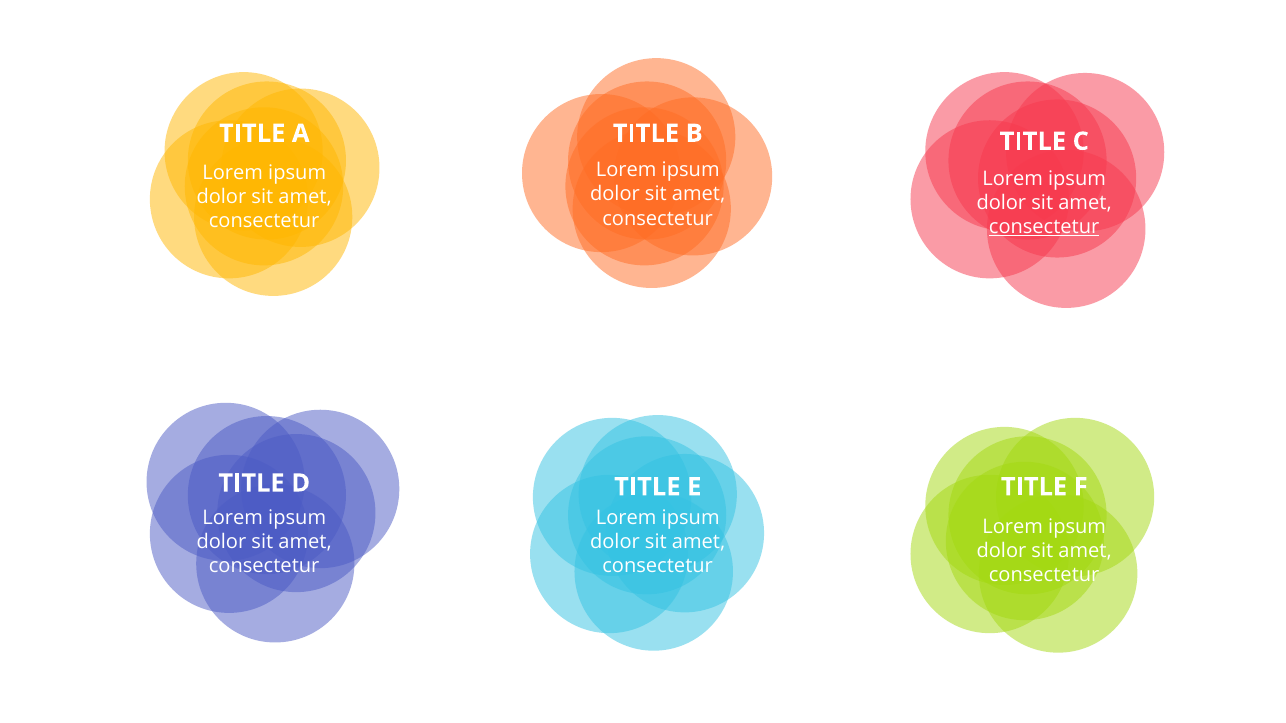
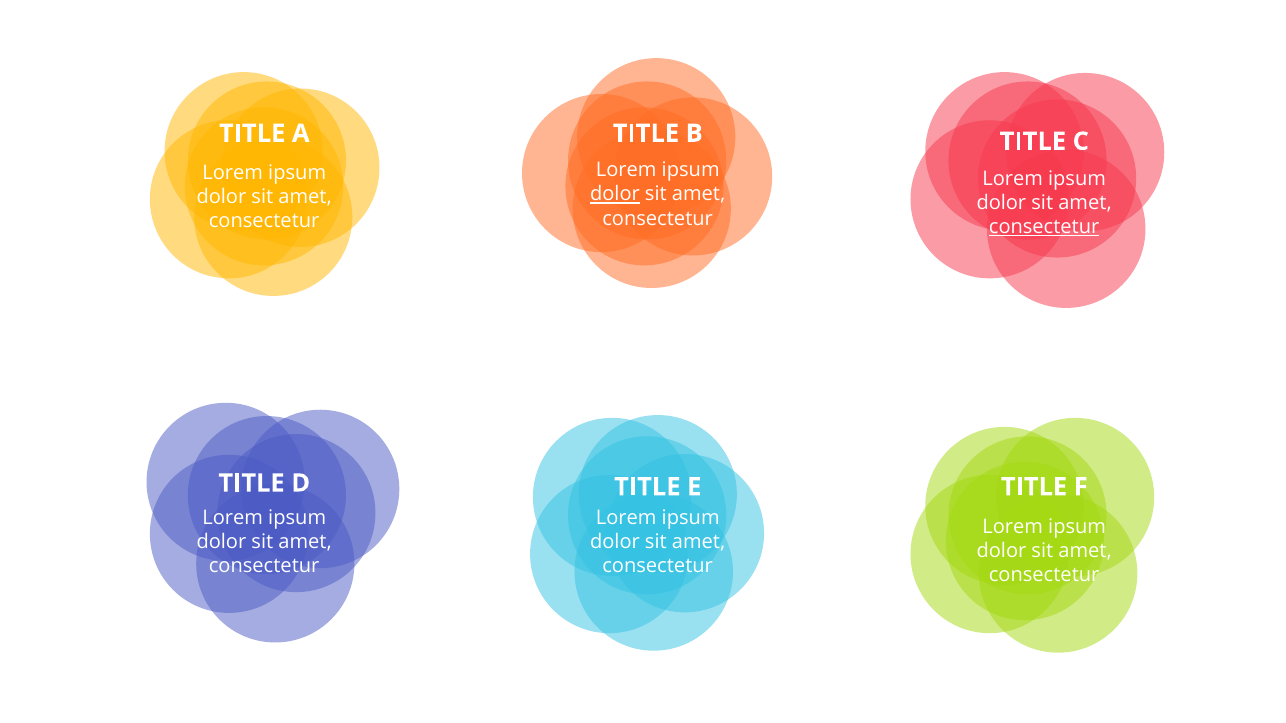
dolor at (615, 194) underline: none -> present
